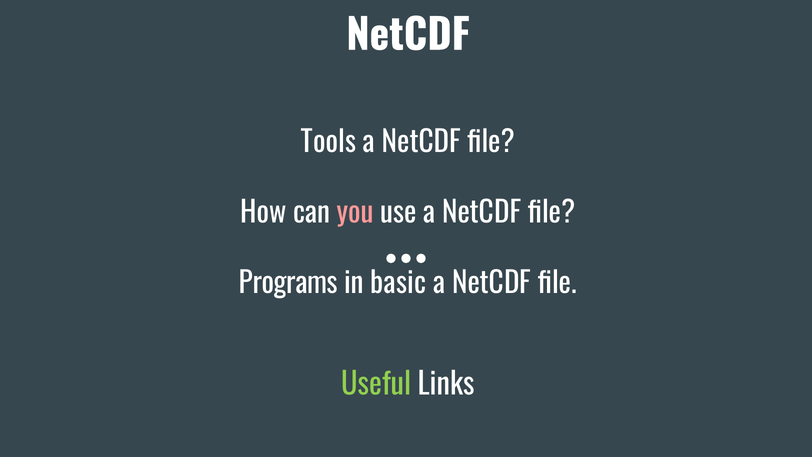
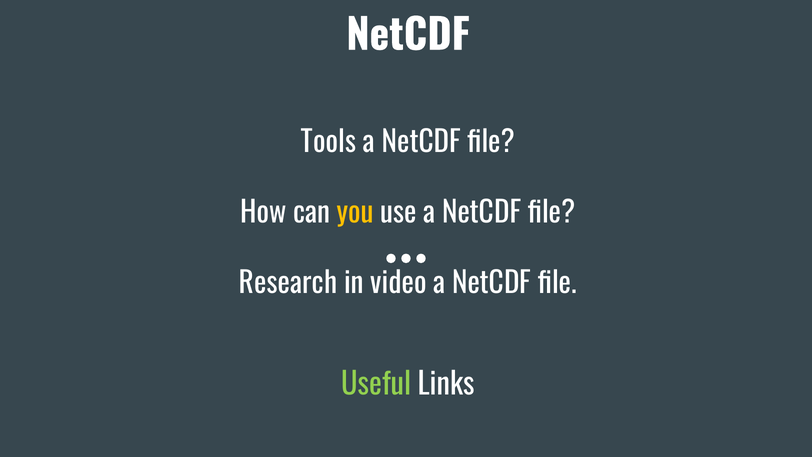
you colour: pink -> yellow
Programs: Programs -> Research
basic: basic -> video
